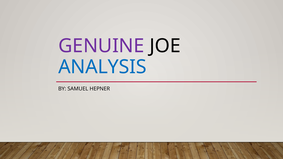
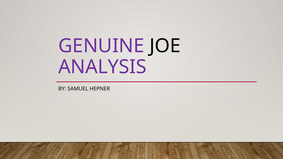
ANALYSIS colour: blue -> purple
